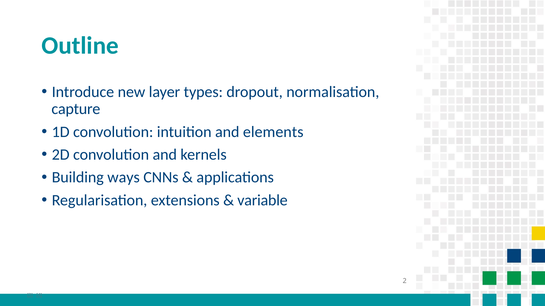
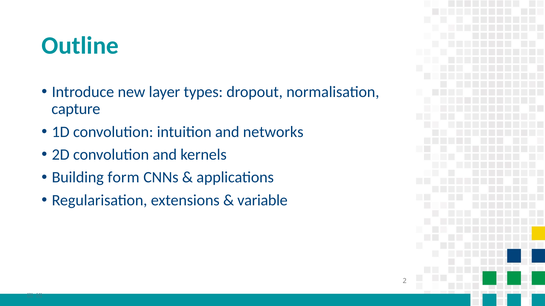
elements: elements -> networks
ways: ways -> form
